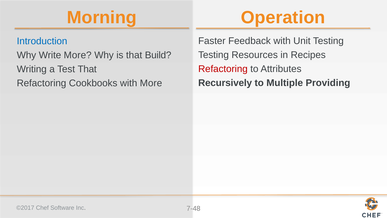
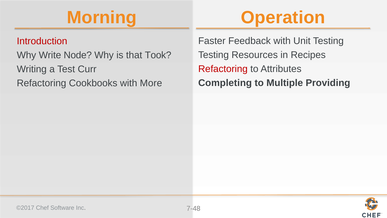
Introduction colour: blue -> red
Write More: More -> Node
Build: Build -> Took
Test That: That -> Curr
Recursively: Recursively -> Completing
